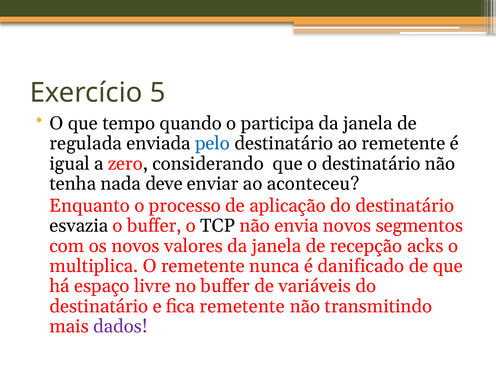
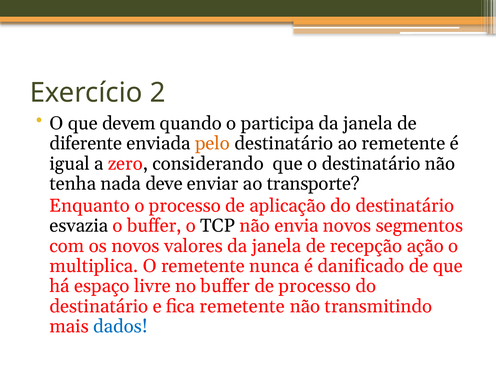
5: 5 -> 2
tempo: tempo -> devem
regulada: regulada -> diferente
pelo colour: blue -> orange
aconteceu: aconteceu -> transporte
acks: acks -> ação
de variáveis: variáveis -> processo
dados colour: purple -> blue
